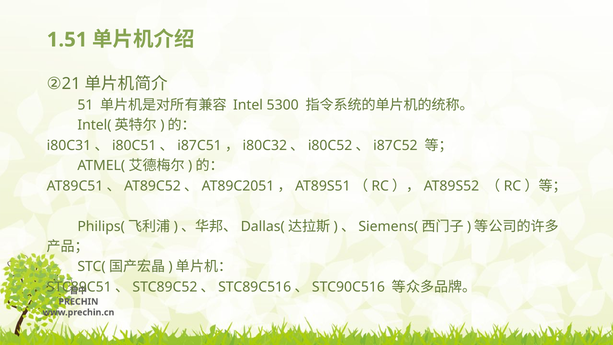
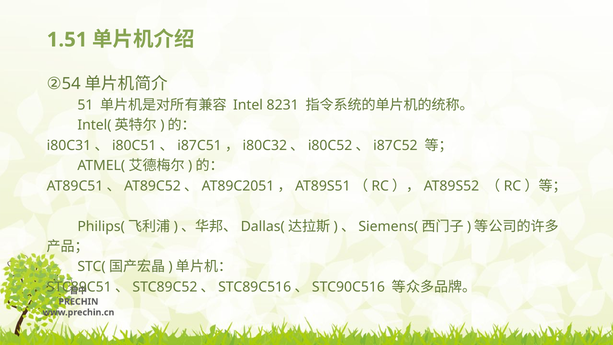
21: 21 -> 54
5300: 5300 -> 8231
